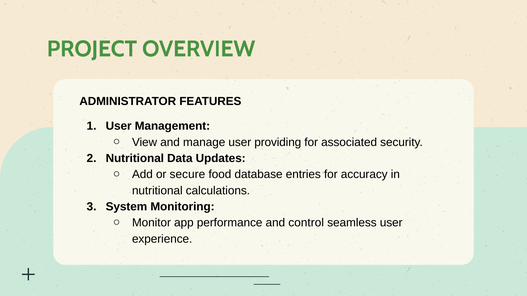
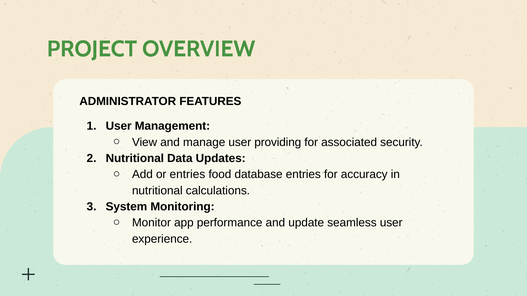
or secure: secure -> entries
control: control -> update
